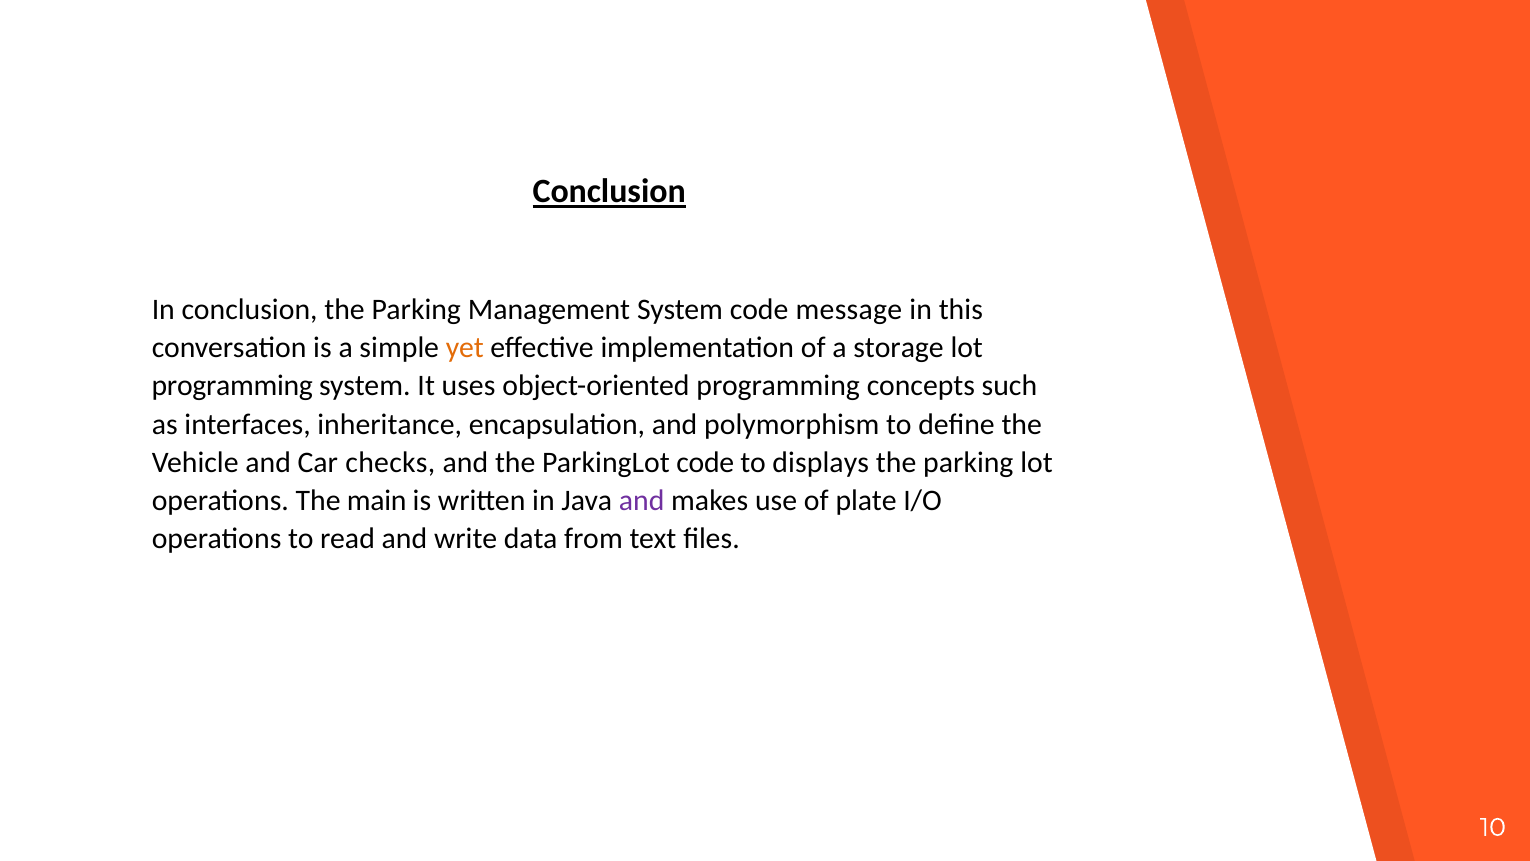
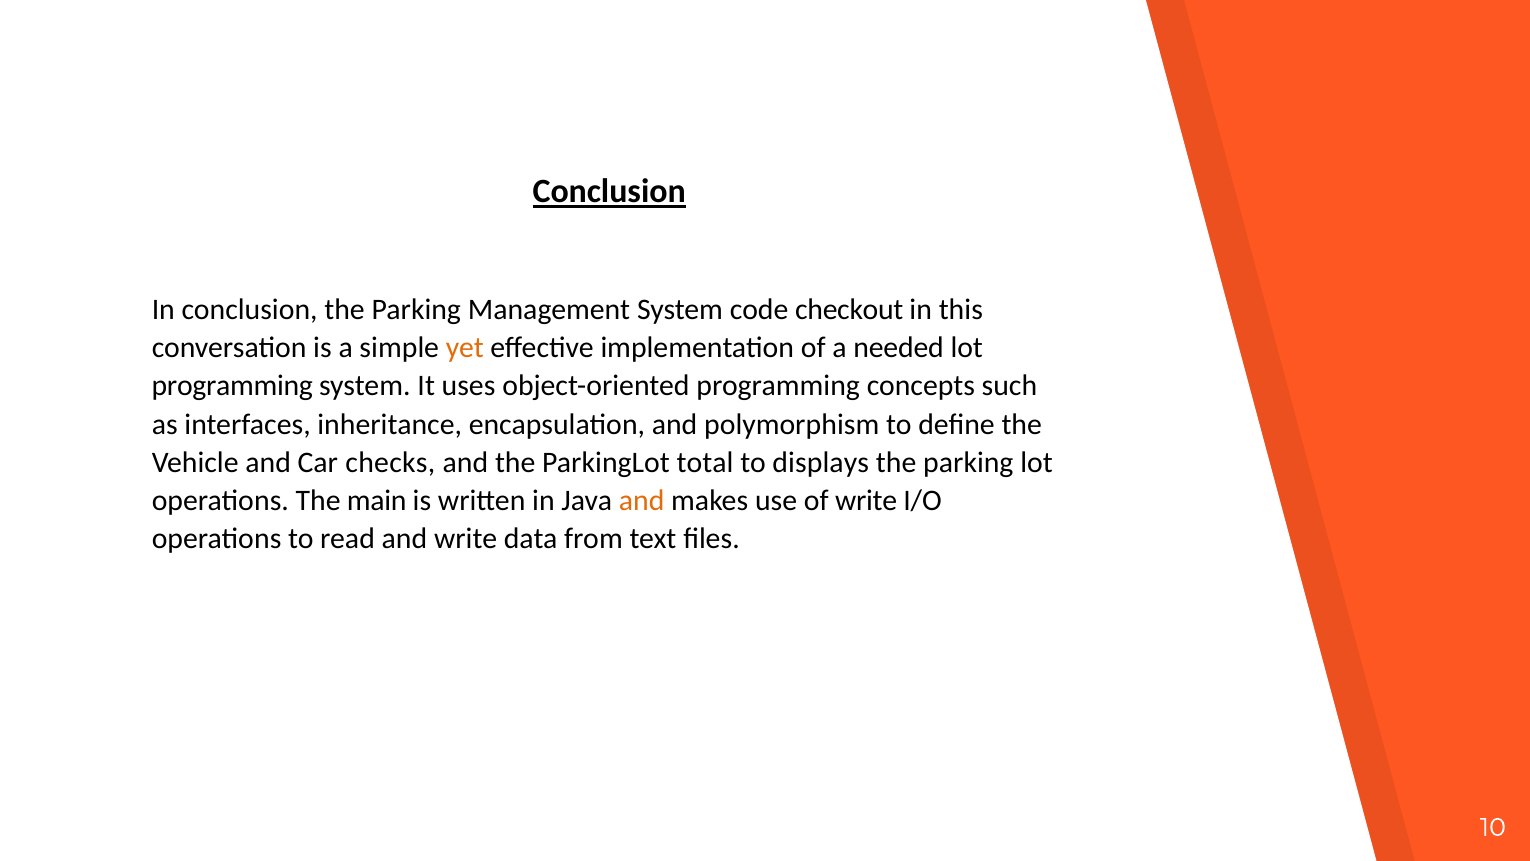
message: message -> checkout
storage: storage -> needed
ParkingLot code: code -> total
and at (642, 500) colour: purple -> orange
of plate: plate -> write
